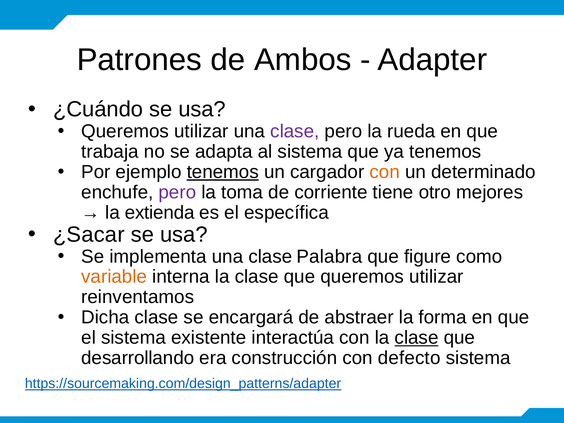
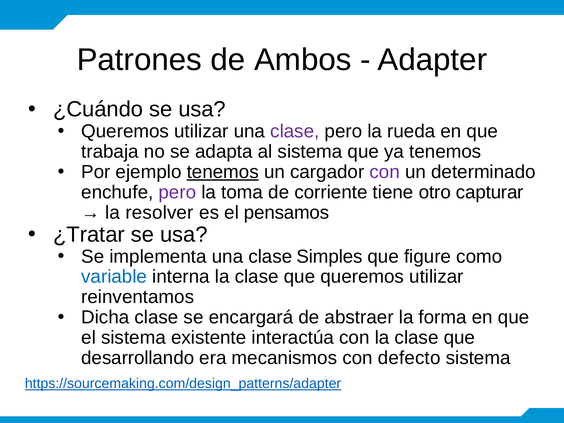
con at (385, 172) colour: orange -> purple
mejores: mejores -> capturar
extienda: extienda -> resolver
específica: específica -> pensamos
¿Sacar: ¿Sacar -> ¿Tratar
Palabra: Palabra -> Simples
variable colour: orange -> blue
clase at (417, 338) underline: present -> none
construcción: construcción -> mecanismos
